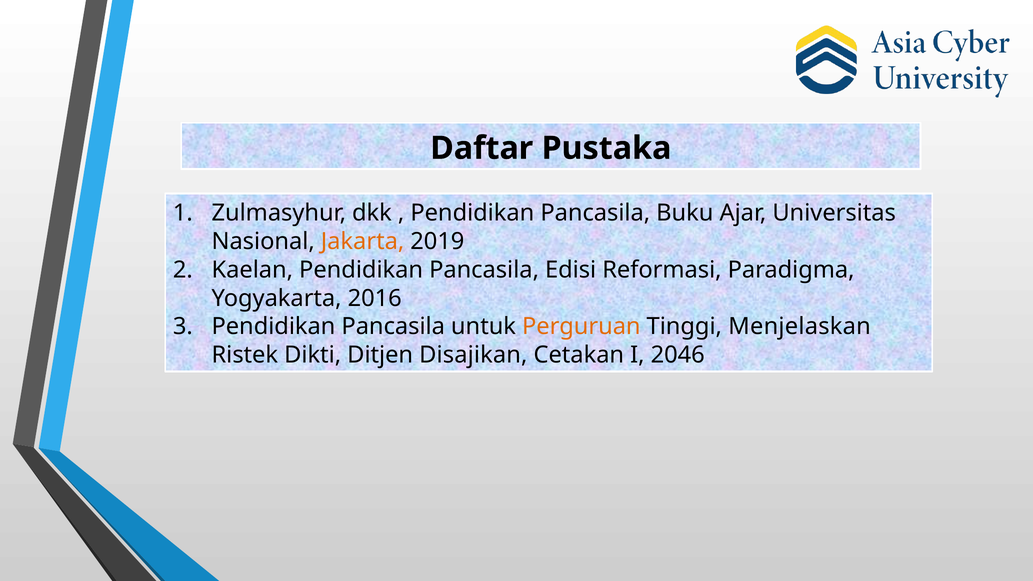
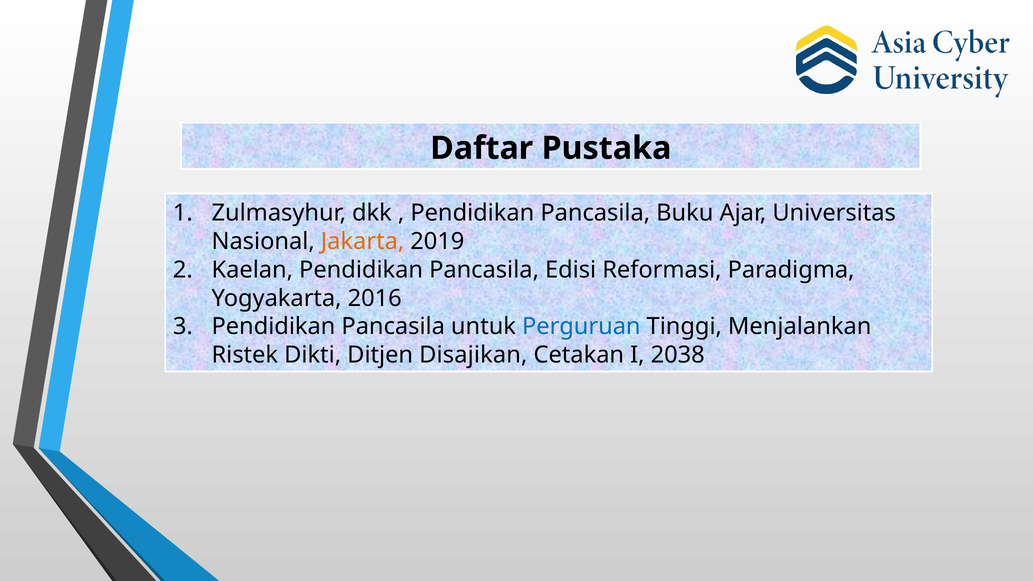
Perguruan colour: orange -> blue
Menjelaskan: Menjelaskan -> Menjalankan
2046: 2046 -> 2038
